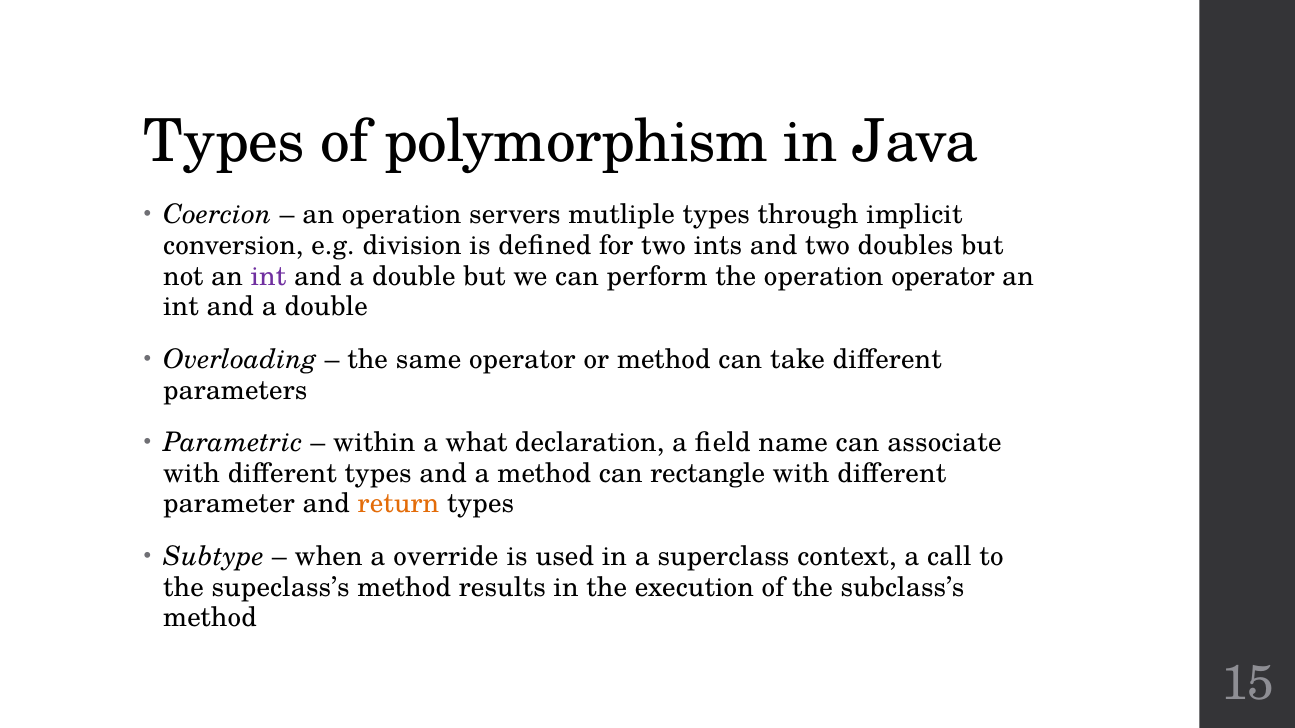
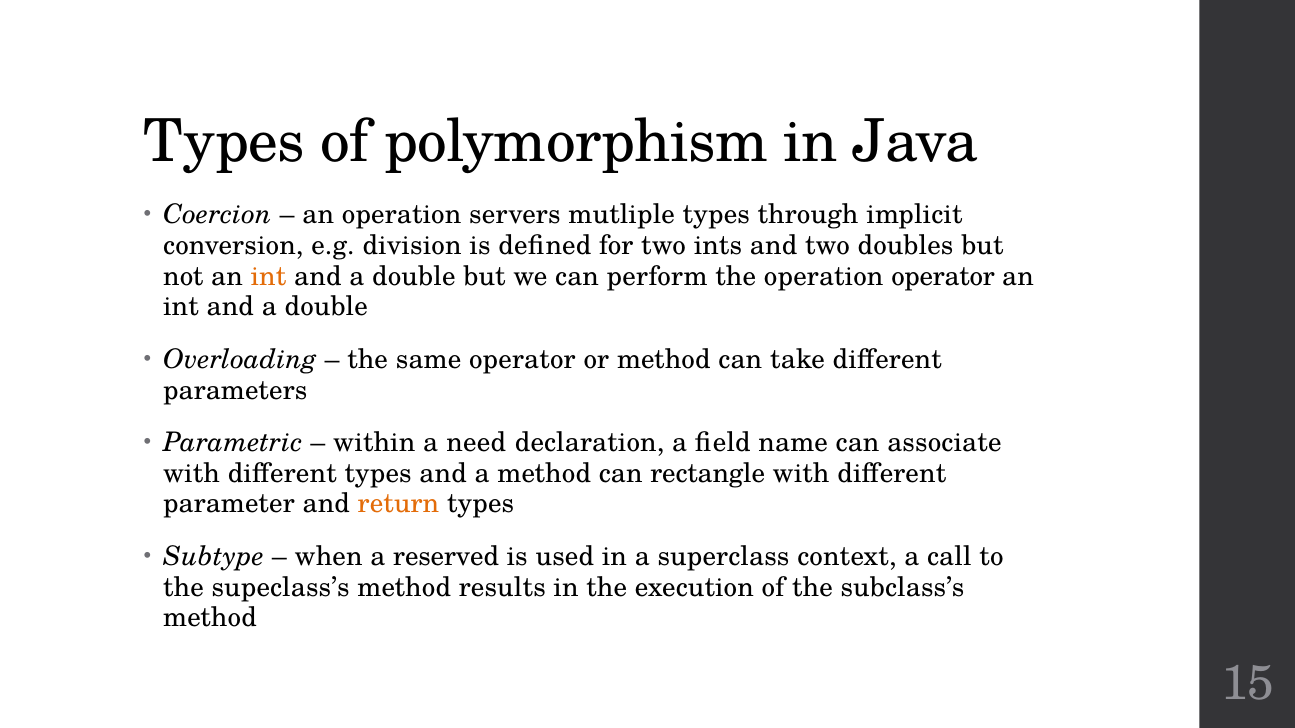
int at (268, 276) colour: purple -> orange
what: what -> need
override: override -> reserved
